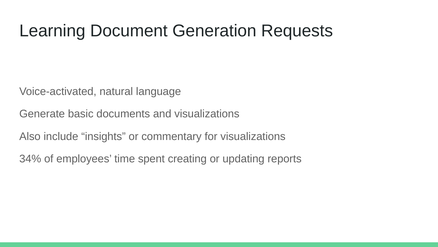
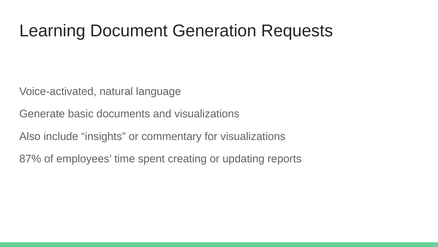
34%: 34% -> 87%
